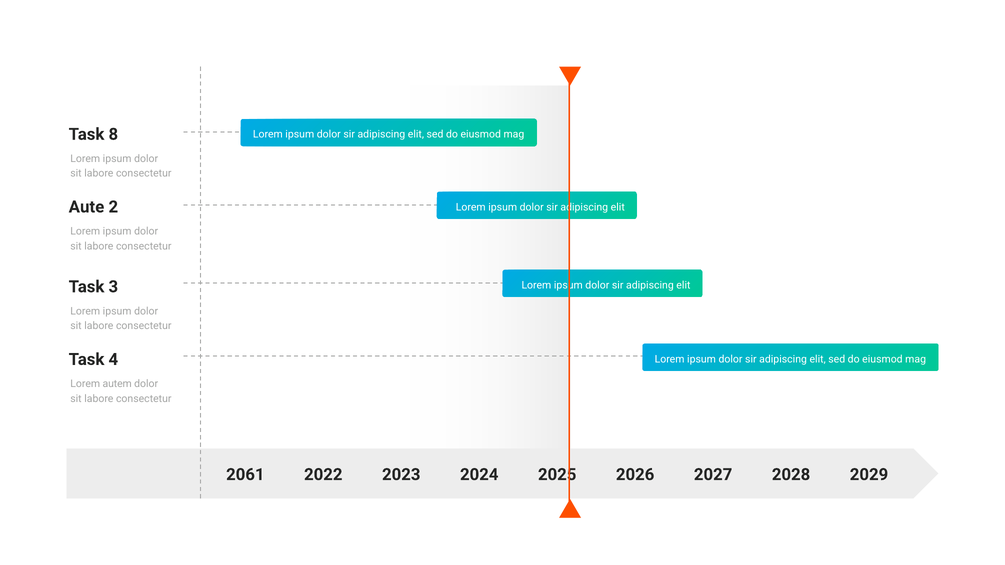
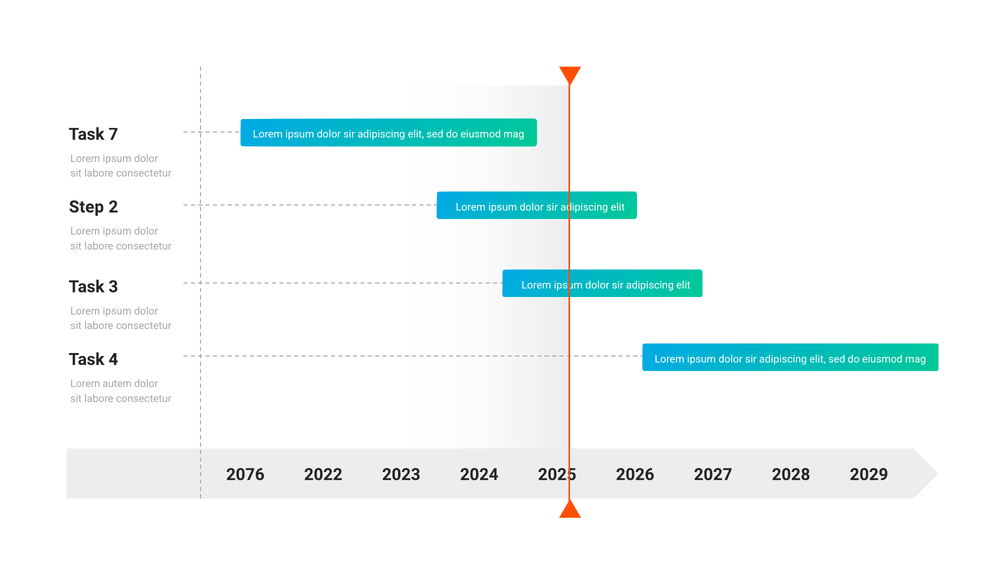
8: 8 -> 7
Aute: Aute -> Step
2061: 2061 -> 2076
